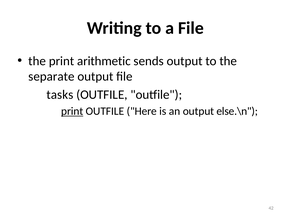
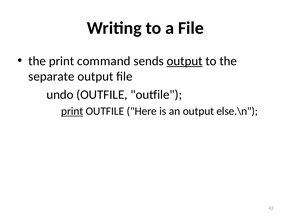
arithmetic: arithmetic -> command
output at (185, 61) underline: none -> present
tasks: tasks -> undo
